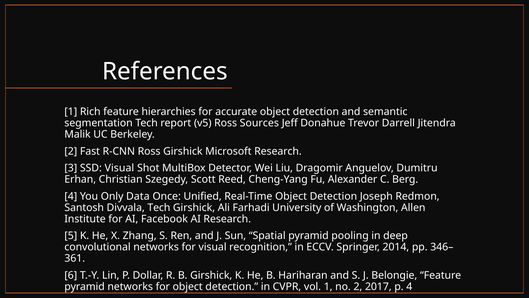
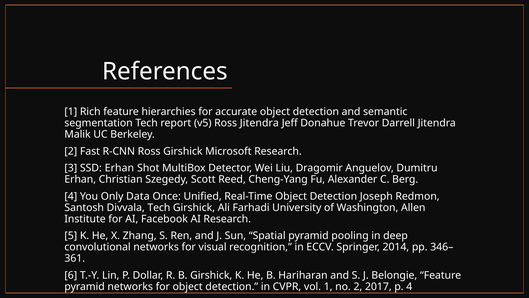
Ross Sources: Sources -> Jitendra
SSD Visual: Visual -> Erhan
